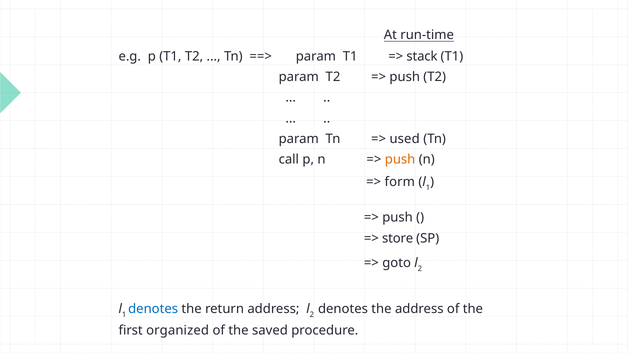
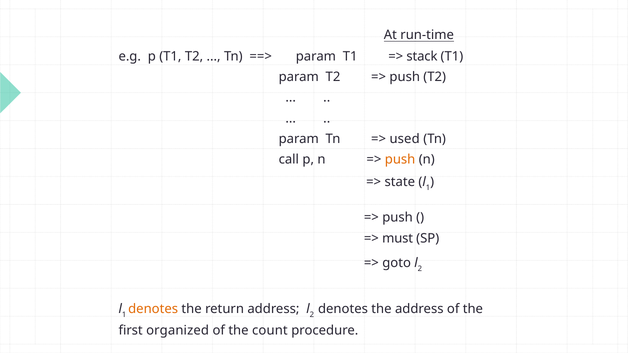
form: form -> state
store: store -> must
denotes at (153, 309) colour: blue -> orange
saved: saved -> count
